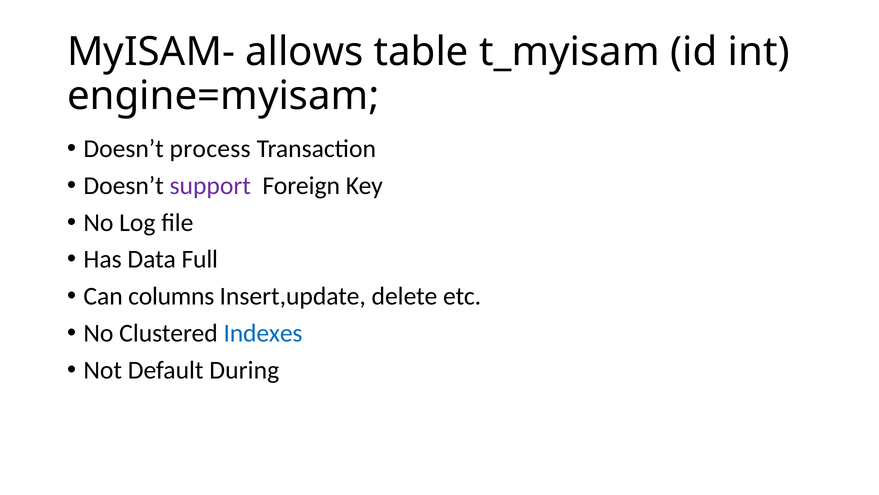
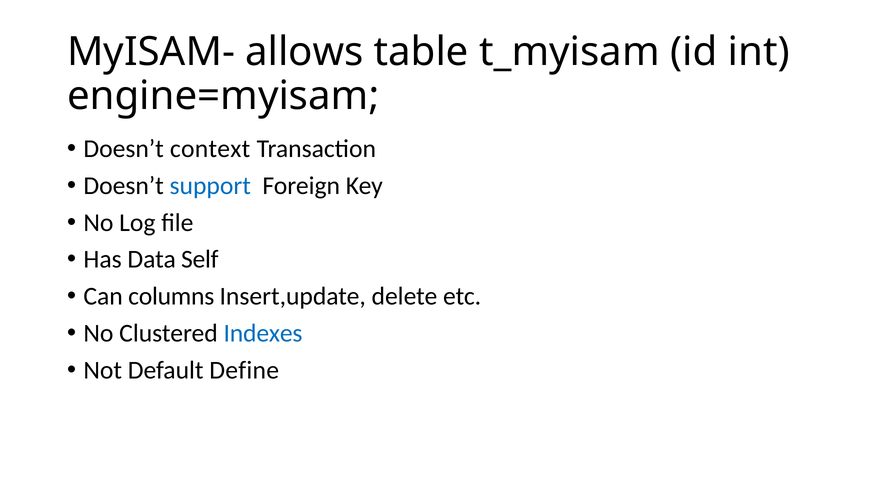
process: process -> context
support colour: purple -> blue
Full: Full -> Self
During: During -> Define
